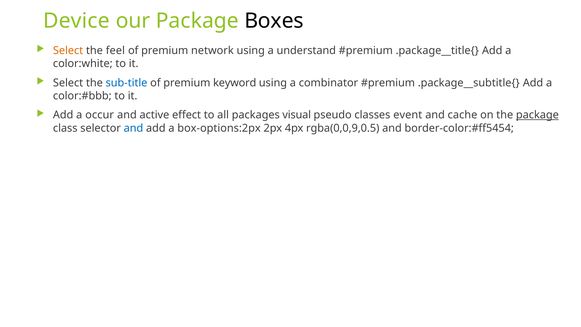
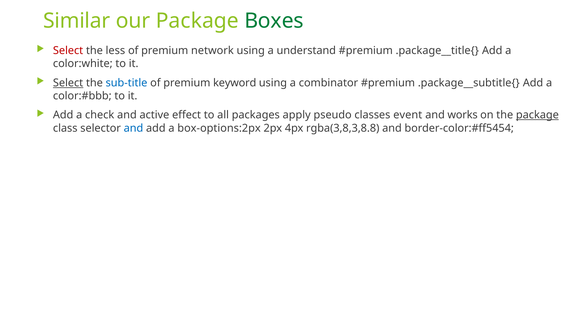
Device: Device -> Similar
Boxes colour: black -> green
Select at (68, 51) colour: orange -> red
feel: feel -> less
Select at (68, 83) underline: none -> present
occur: occur -> check
visual: visual -> apply
cache: cache -> works
rgba(0,0,9,0.5: rgba(0,0,9,0.5 -> rgba(3,8,3,8.8
